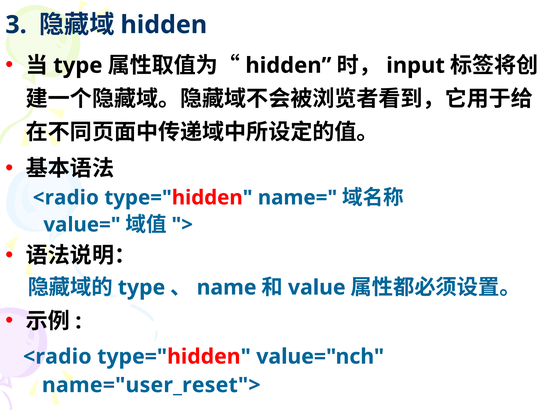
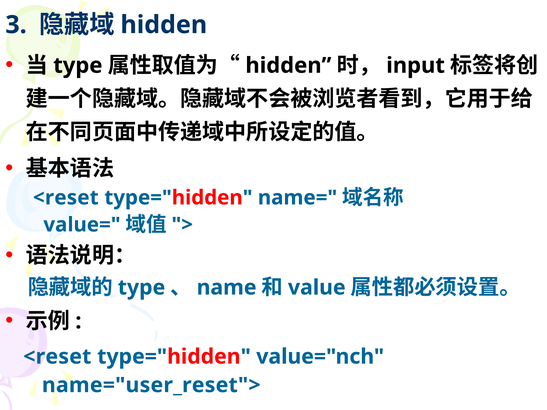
<radio at (66, 198): <radio -> <reset
<radio at (57, 357): <radio -> <reset
